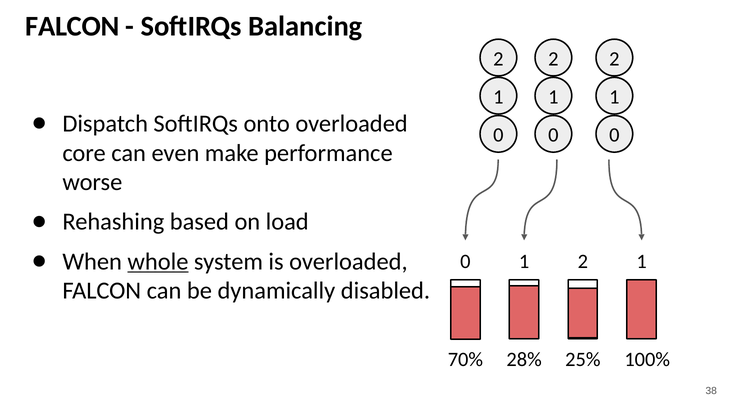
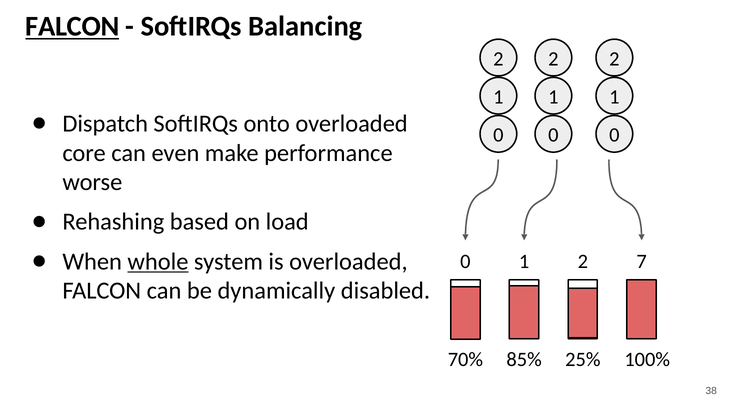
FALCON at (72, 26) underline: none -> present
1 2 1: 1 -> 7
28%: 28% -> 85%
